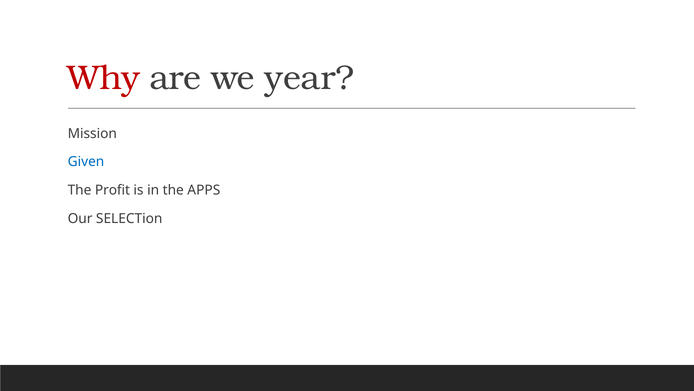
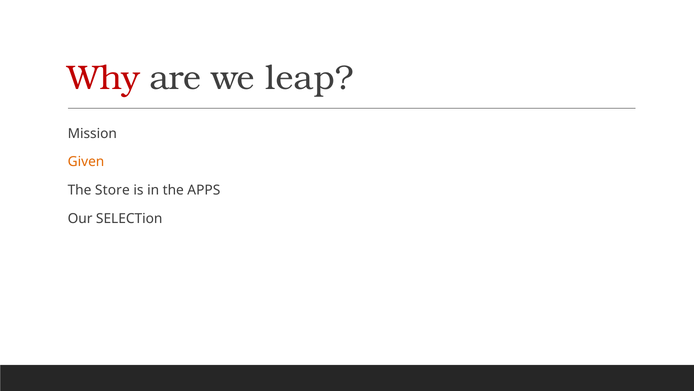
year: year -> leap
Given colour: blue -> orange
Profit: Profit -> Store
